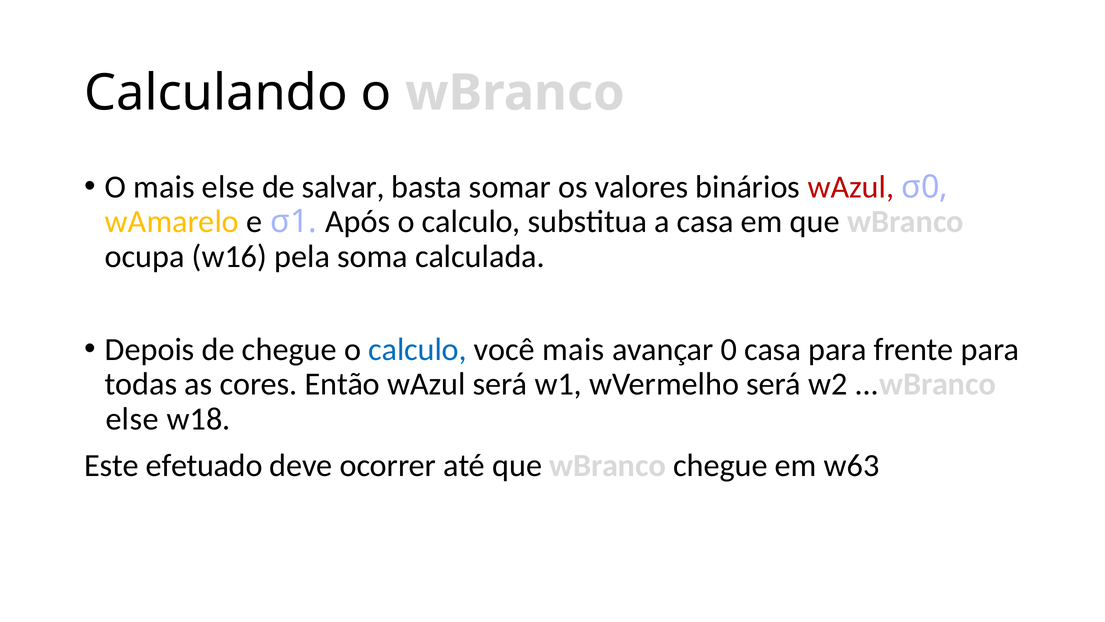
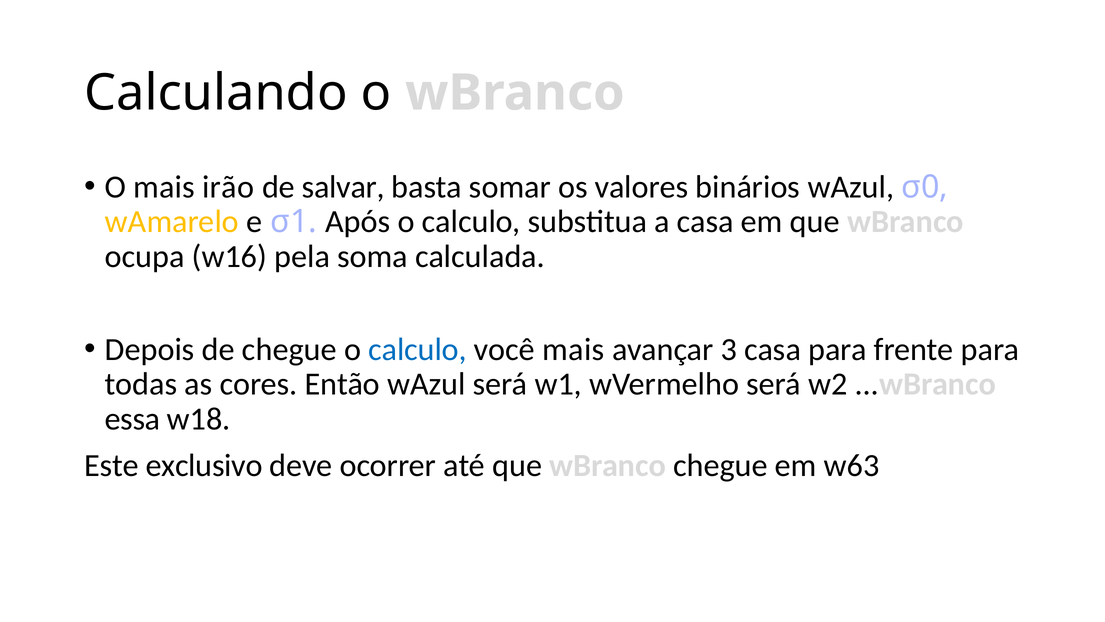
mais else: else -> irão
wAzul at (851, 187) colour: red -> black
0: 0 -> 3
else at (132, 419): else -> essa
efetuado: efetuado -> exclusivo
